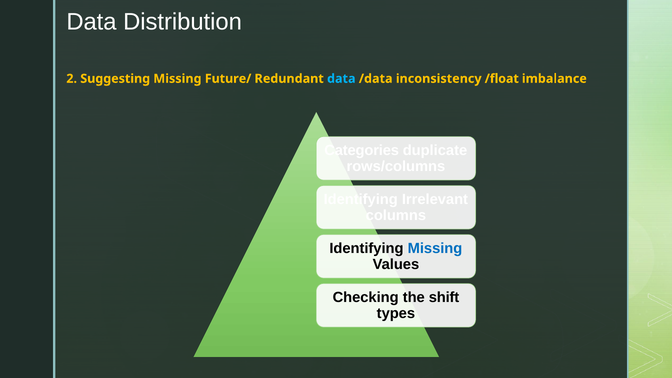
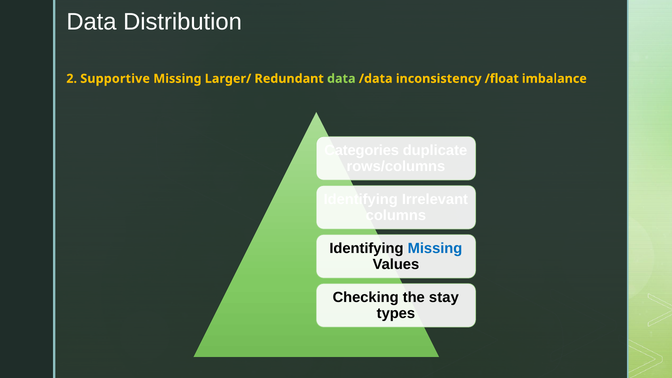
Suggesting: Suggesting -> Supportive
Future/: Future/ -> Larger/
data at (341, 79) colour: light blue -> light green
shift: shift -> stay
